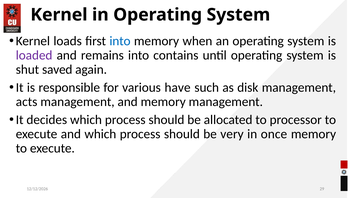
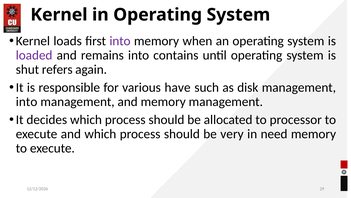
into at (120, 41) colour: blue -> purple
saved: saved -> refers
acts at (27, 101): acts -> into
once: once -> need
